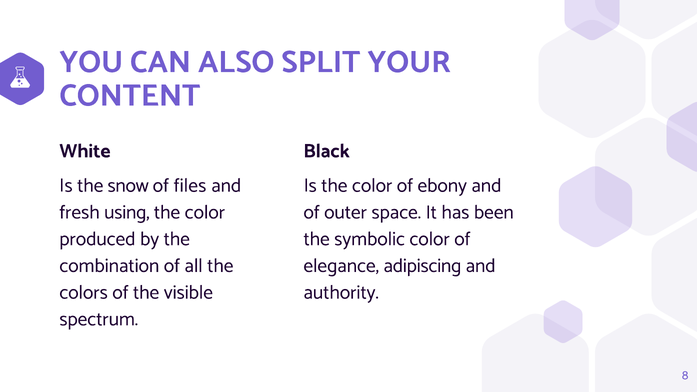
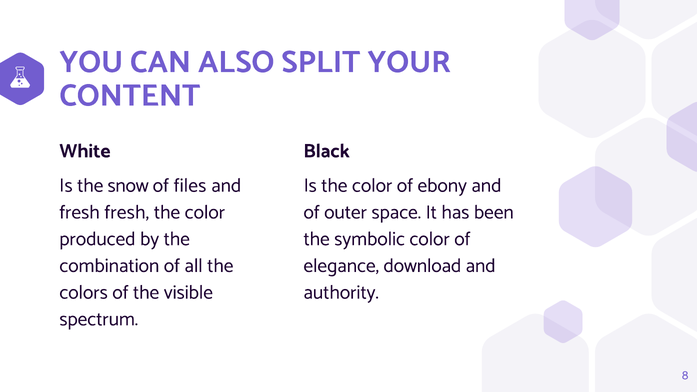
fresh using: using -> fresh
adipiscing: adipiscing -> download
